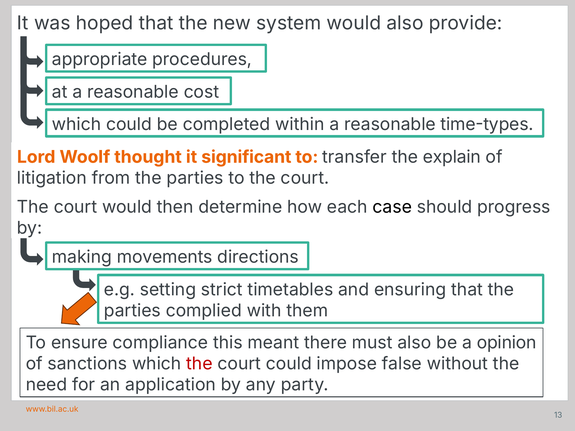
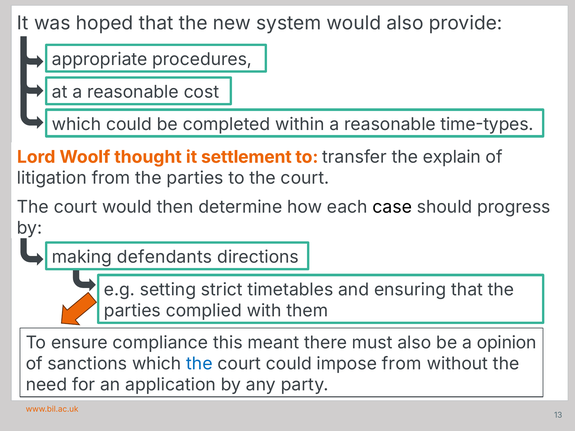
significant: significant -> settlement
movements: movements -> defendants
the at (199, 364) colour: red -> blue
impose false: false -> from
